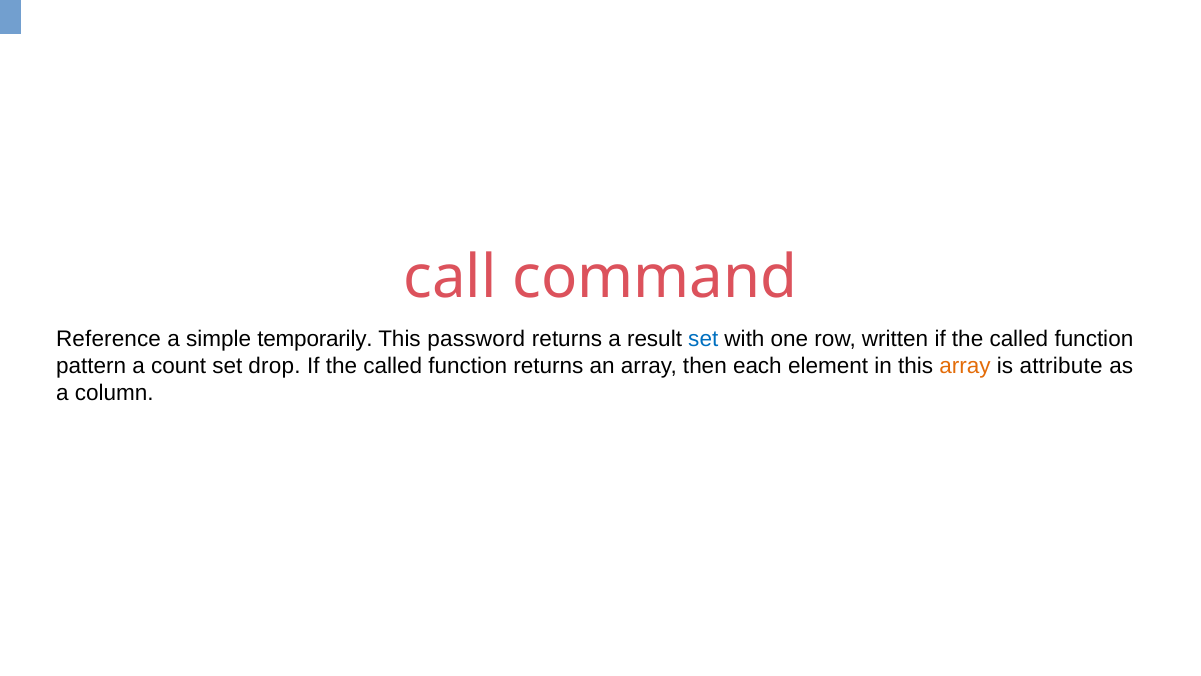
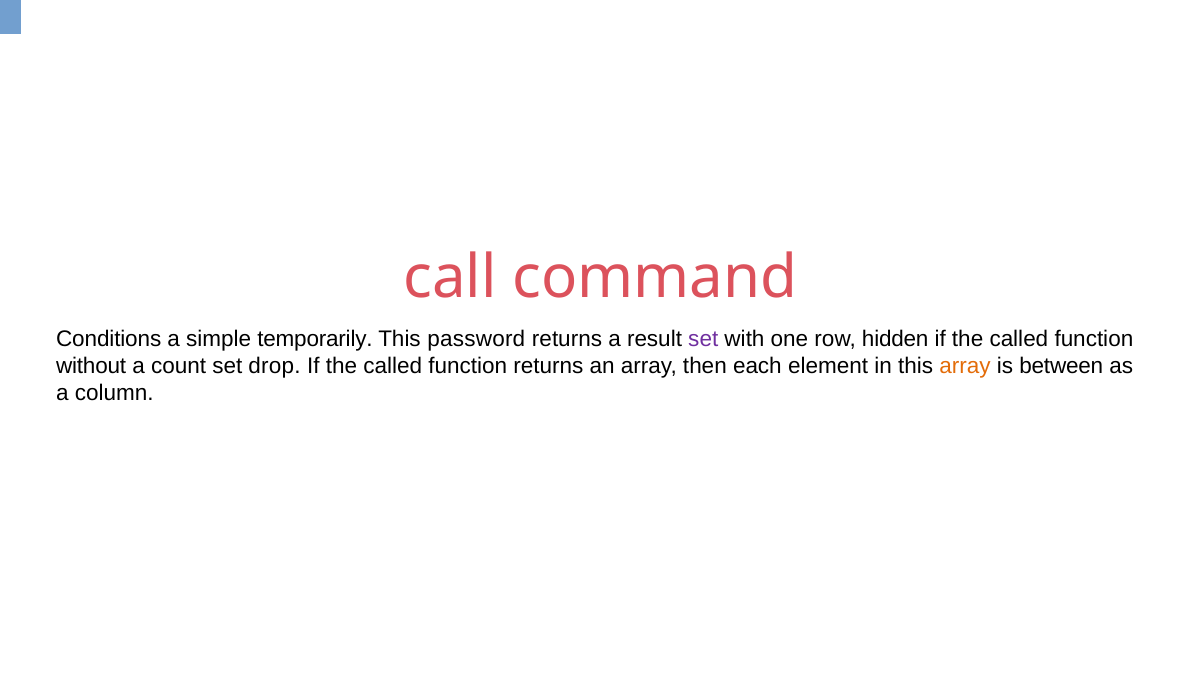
Reference: Reference -> Conditions
set at (703, 339) colour: blue -> purple
written: written -> hidden
pattern: pattern -> without
attribute: attribute -> between
